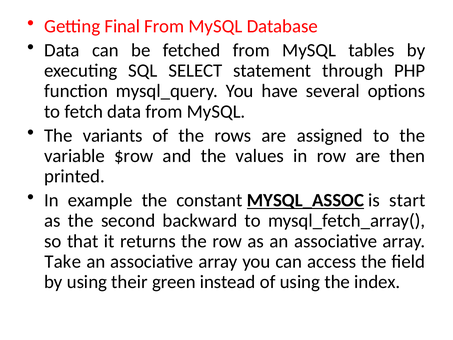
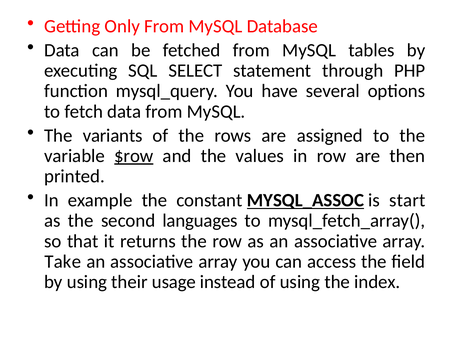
Final: Final -> Only
$row underline: none -> present
backward: backward -> languages
green: green -> usage
